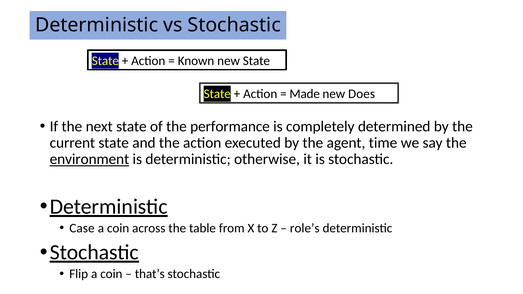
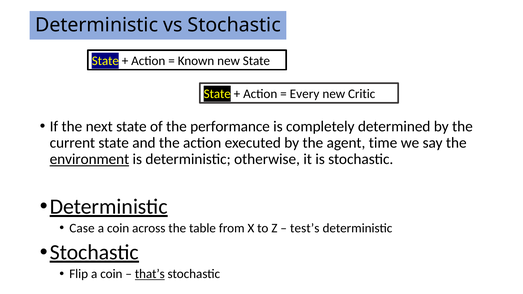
Made: Made -> Every
Does: Does -> Critic
role’s: role’s -> test’s
that’s underline: none -> present
